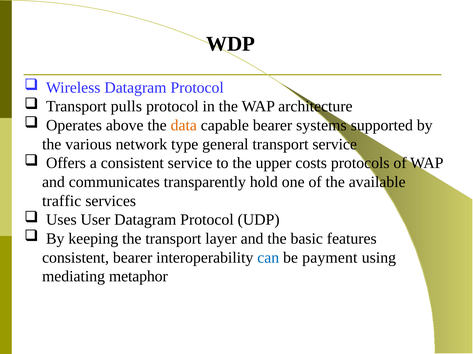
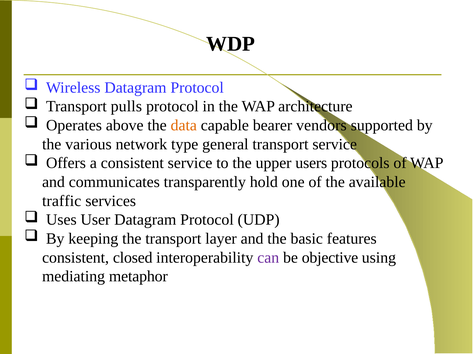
systems: systems -> vendors
costs: costs -> users
consistent bearer: bearer -> closed
can colour: blue -> purple
payment: payment -> objective
